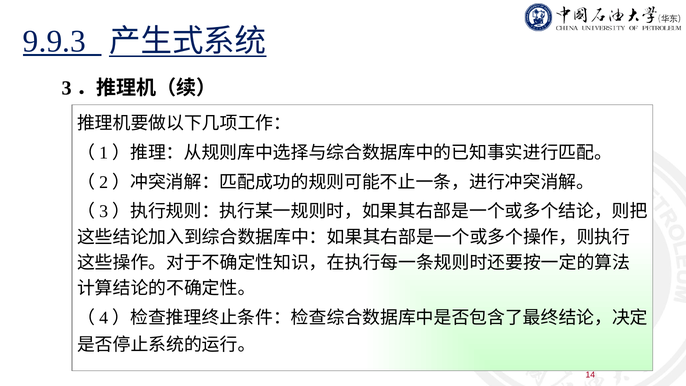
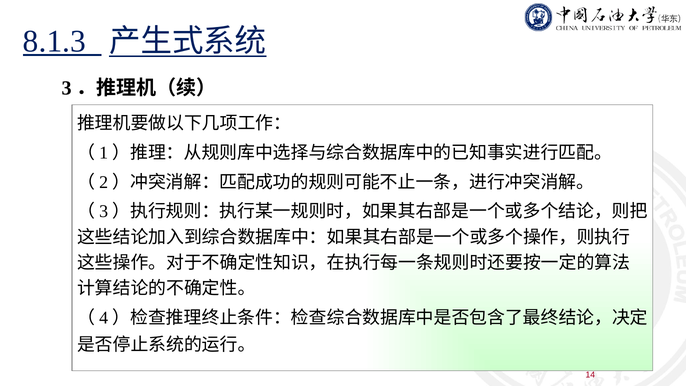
9.9.3: 9.9.3 -> 8.1.3
